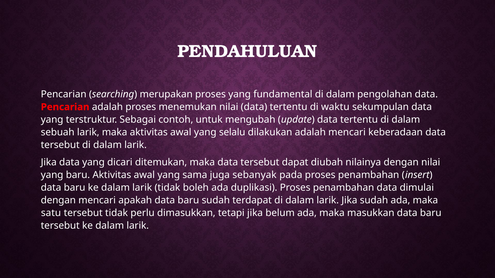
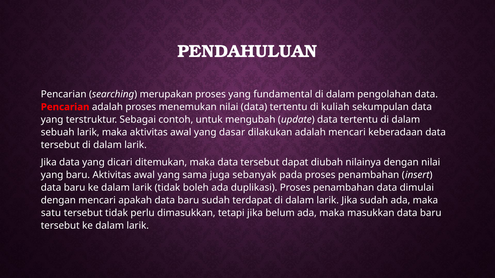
waktu: waktu -> kuliah
selalu: selalu -> dasar
